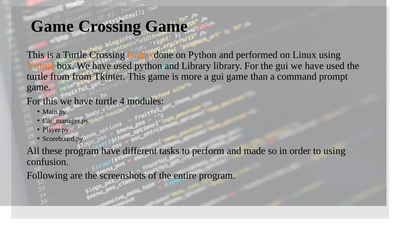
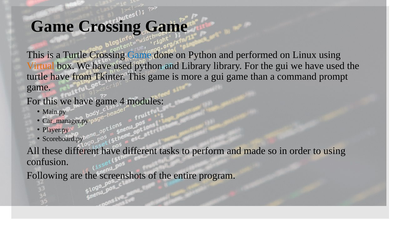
Game at (139, 55) colour: orange -> blue
turtle from: from -> have
have turtle: turtle -> game
these program: program -> different
